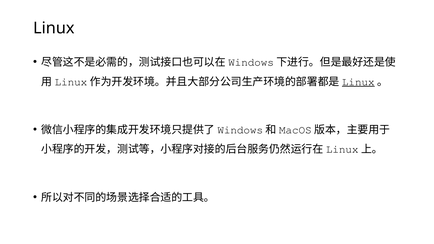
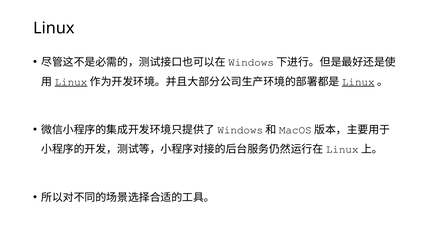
Linux at (71, 82) underline: none -> present
